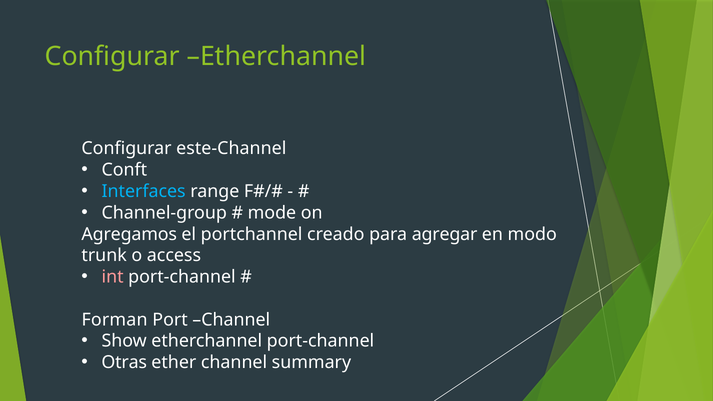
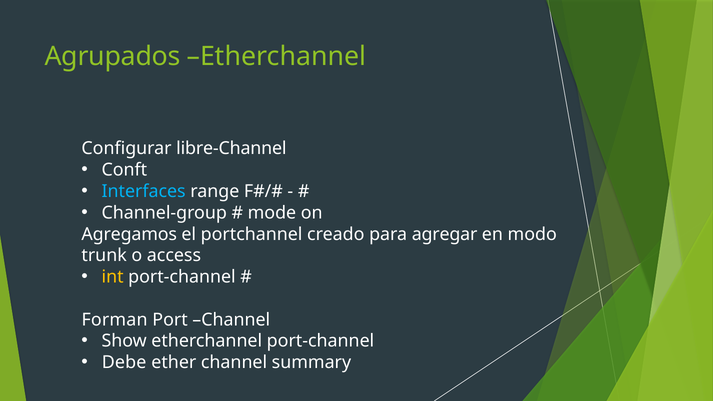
Configurar at (112, 56): Configurar -> Agrupados
este-Channel: este-Channel -> libre-Channel
int colour: pink -> yellow
Otras: Otras -> Debe
